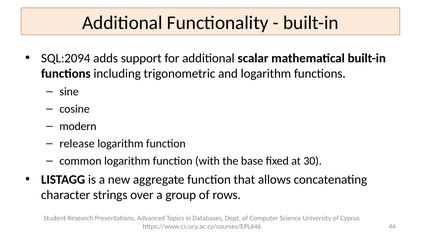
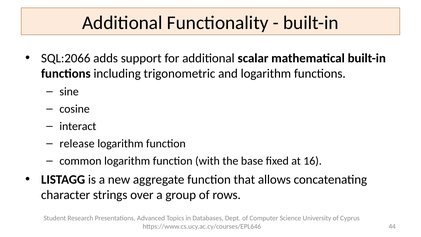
SQL:2094: SQL:2094 -> SQL:2066
modern: modern -> interact
30: 30 -> 16
